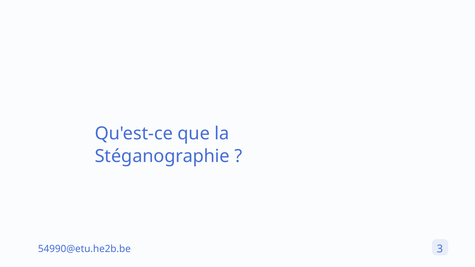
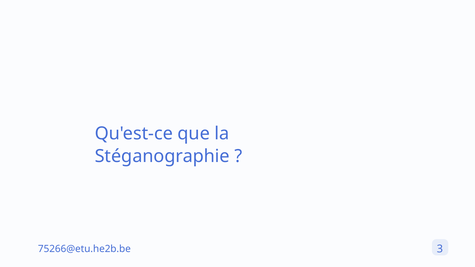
54990@etu.he2b.be: 54990@etu.he2b.be -> 75266@etu.he2b.be
